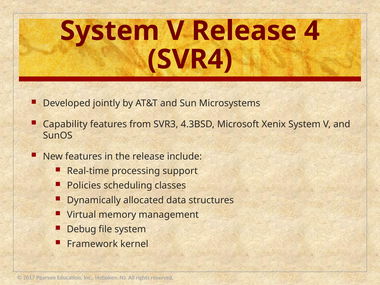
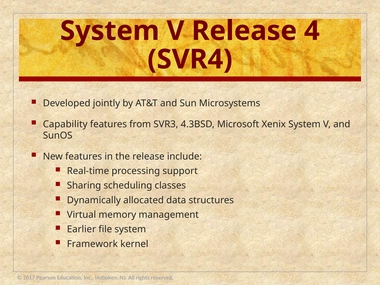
Policies: Policies -> Sharing
Debug: Debug -> Earlier
